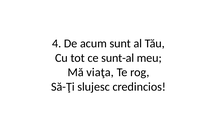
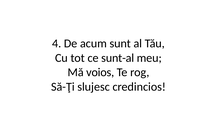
viaţa: viaţa -> voios
